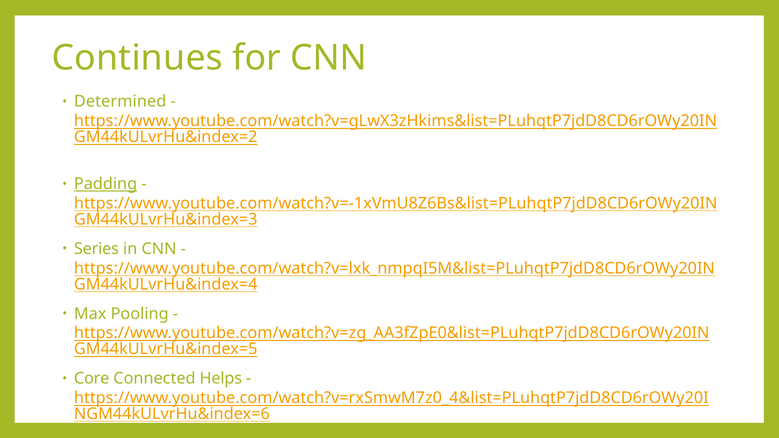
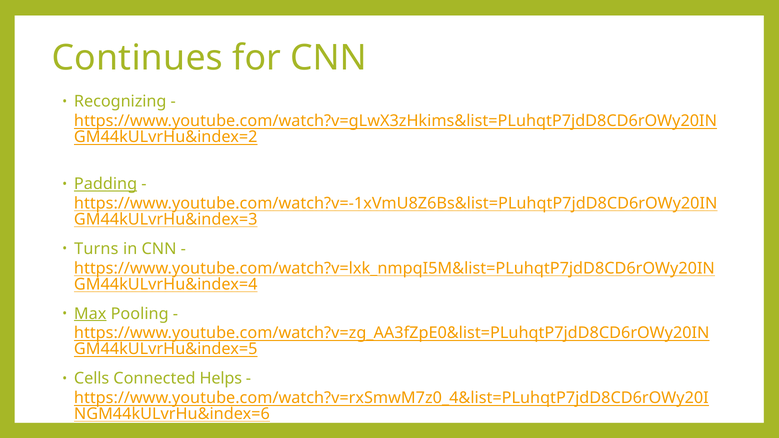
Determined: Determined -> Recognizing
Series: Series -> Turns
Max underline: none -> present
Core: Core -> Cells
